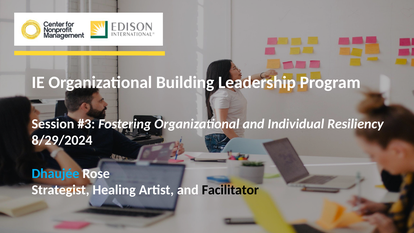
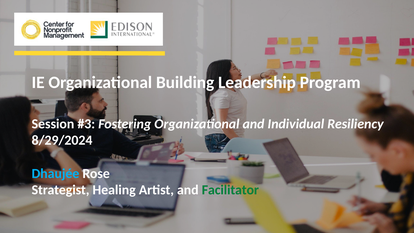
Facilitator colour: black -> green
